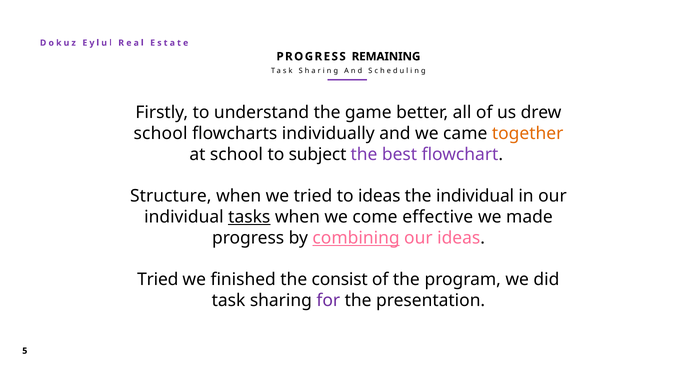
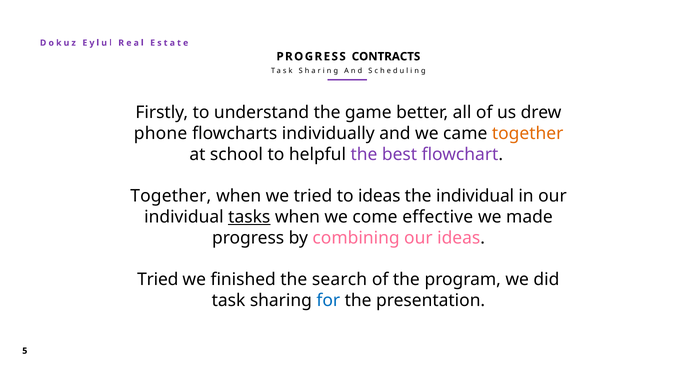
REMAINING: REMAINING -> CONTRACTS
school at (161, 133): school -> phone
subject: subject -> helpful
Structure at (171, 196): Structure -> Together
combining underline: present -> none
consist: consist -> search
for colour: purple -> blue
